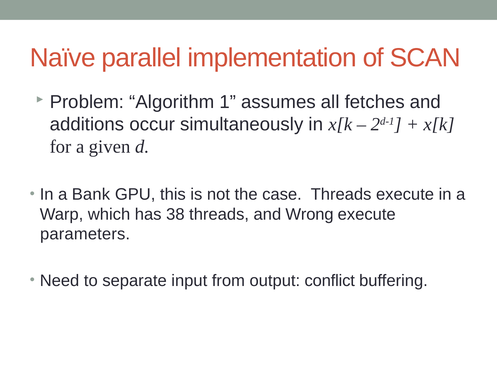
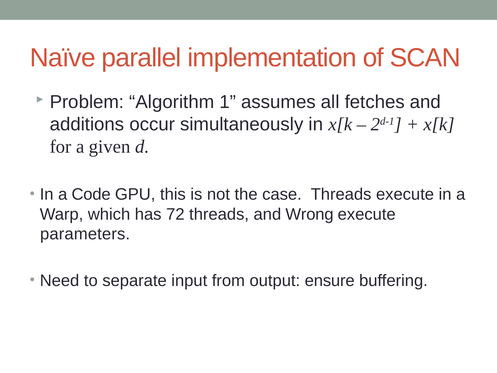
Bank: Bank -> Code
38: 38 -> 72
conflict: conflict -> ensure
